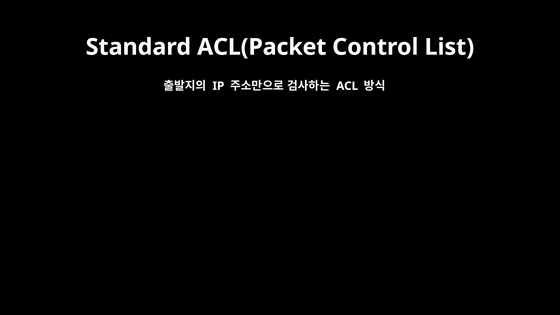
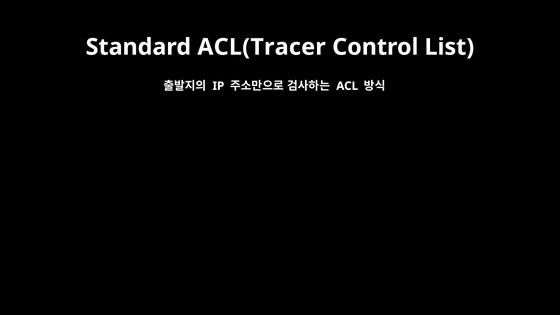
ACL(Packet: ACL(Packet -> ACL(Tracer
